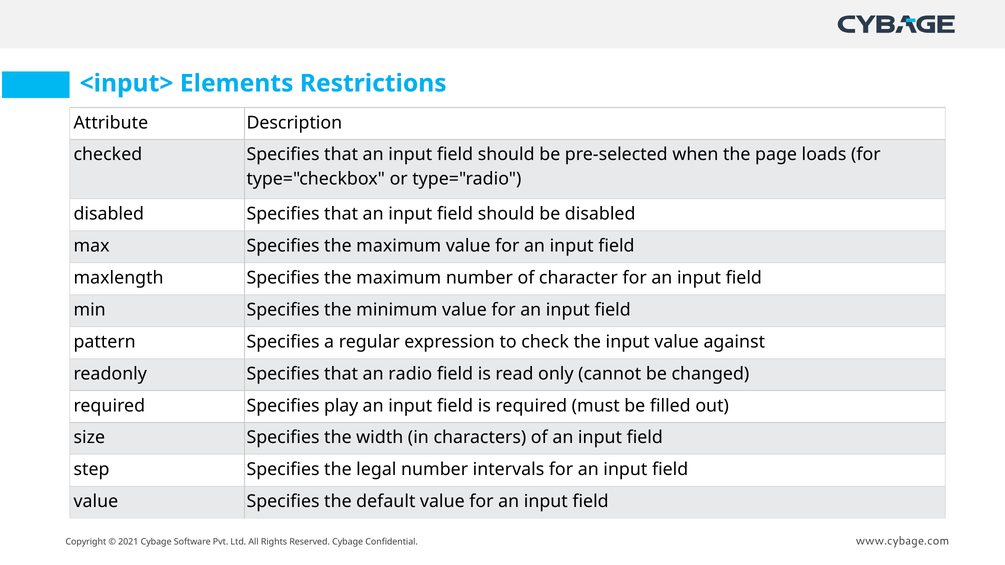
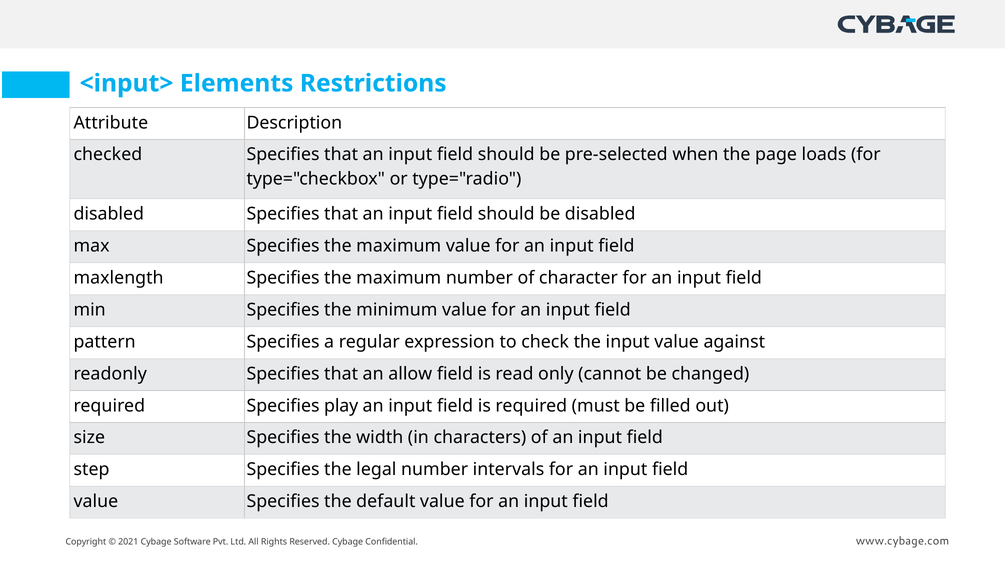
radio: radio -> allow
